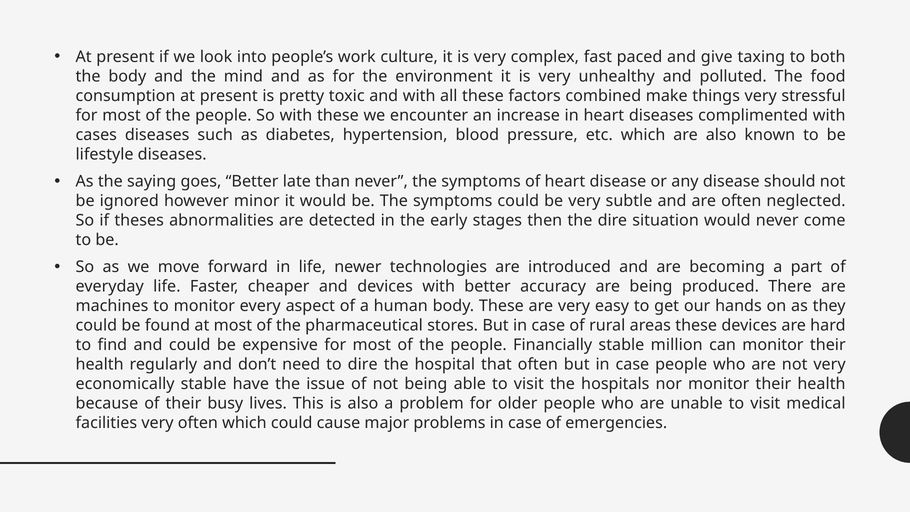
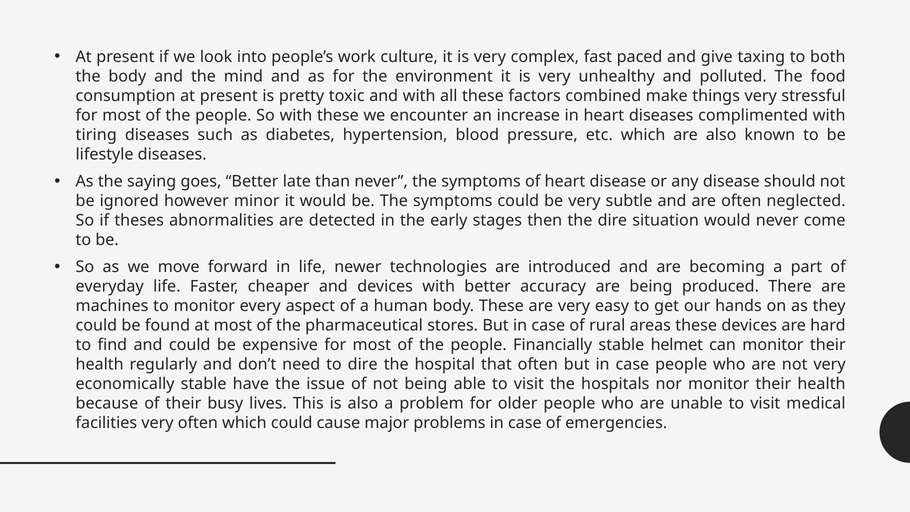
cases: cases -> tiring
million: million -> helmet
